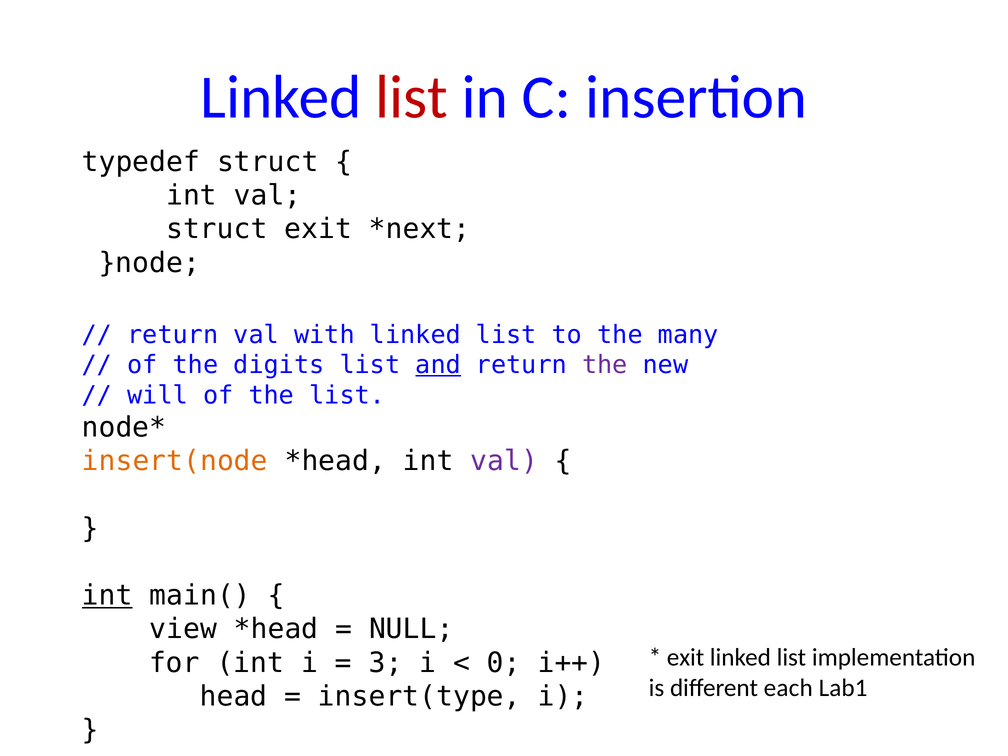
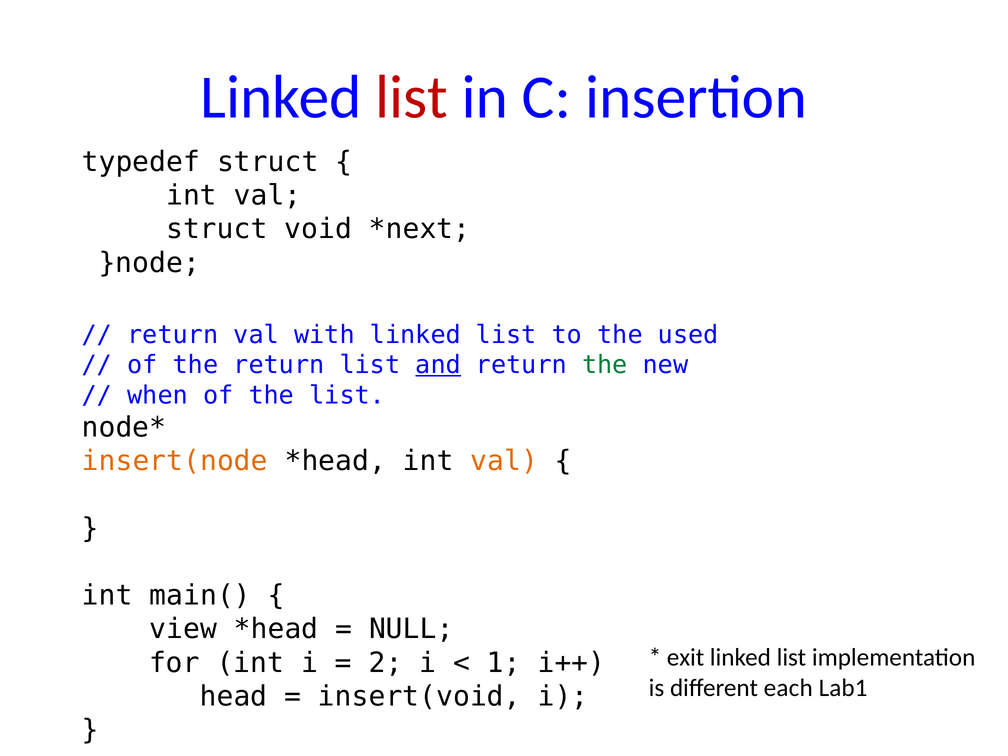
struct exit: exit -> void
many: many -> used
the digits: digits -> return
the at (605, 365) colour: purple -> green
will: will -> when
val at (504, 461) colour: purple -> orange
int at (107, 596) underline: present -> none
3: 3 -> 2
0: 0 -> 1
insert(type: insert(type -> insert(void
